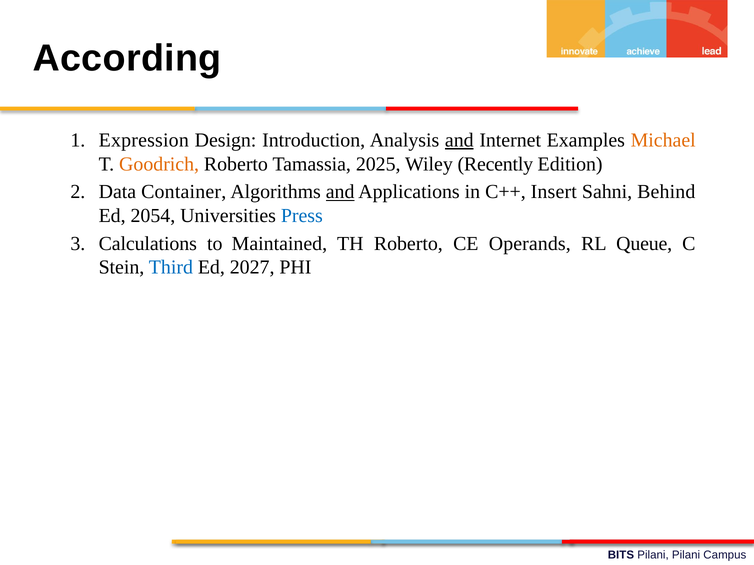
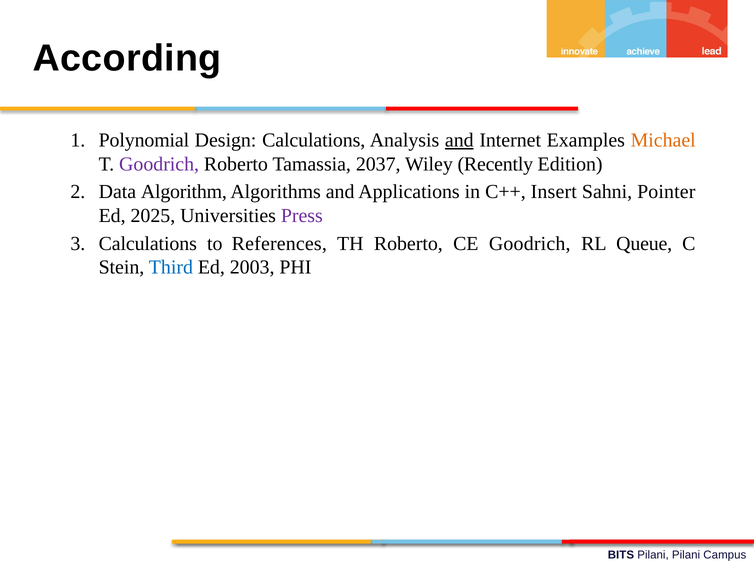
Expression: Expression -> Polynomial
Design Introduction: Introduction -> Calculations
Goodrich at (159, 164) colour: orange -> purple
2025: 2025 -> 2037
Container: Container -> Algorithm
and at (340, 192) underline: present -> none
Behind: Behind -> Pointer
2054: 2054 -> 2025
Press colour: blue -> purple
Maintained: Maintained -> References
CE Operands: Operands -> Goodrich
2027: 2027 -> 2003
